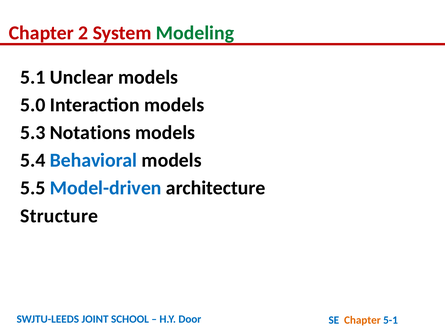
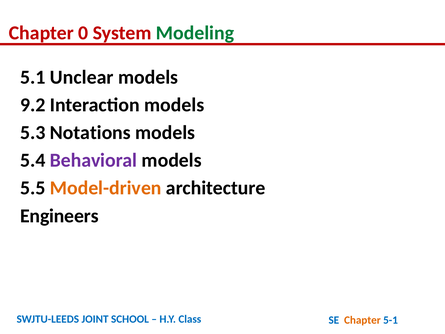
2: 2 -> 0
5.0: 5.0 -> 9.2
Behavioral colour: blue -> purple
Model-driven colour: blue -> orange
Structure: Structure -> Engineers
Door: Door -> Class
